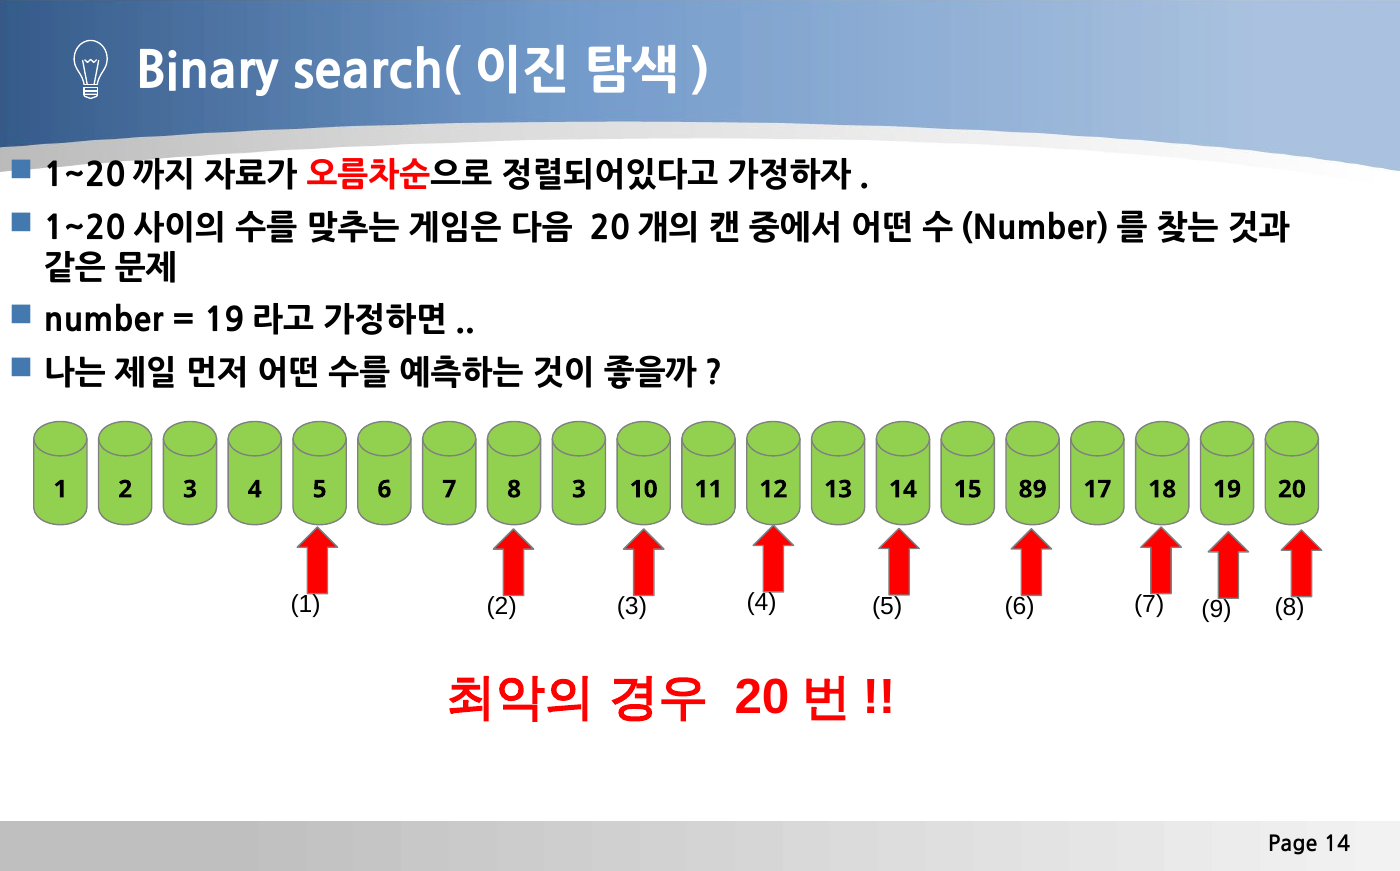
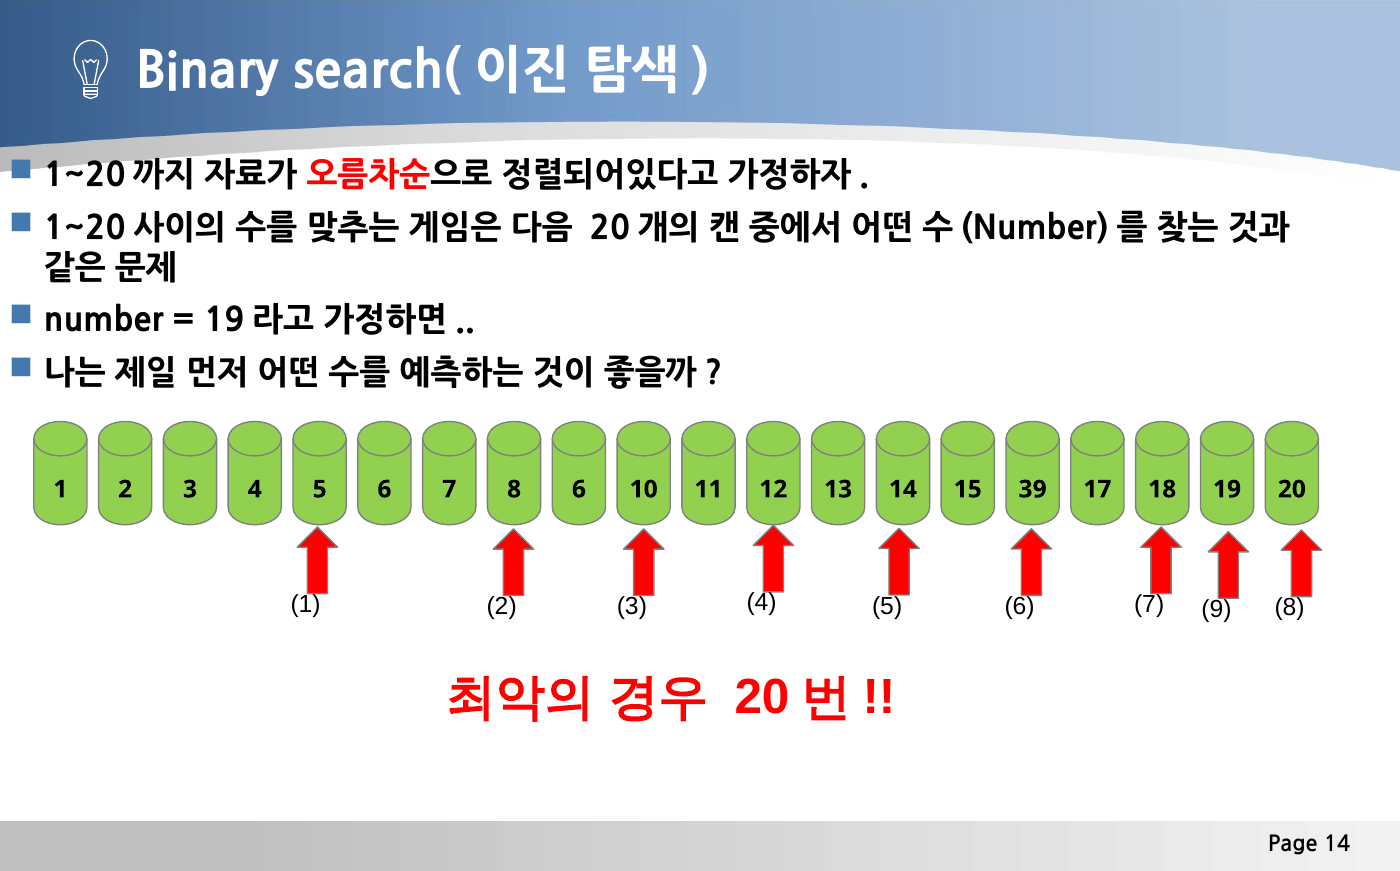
8 3: 3 -> 6
89: 89 -> 39
